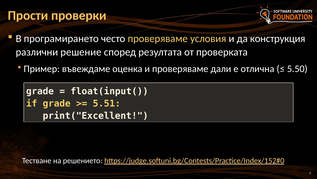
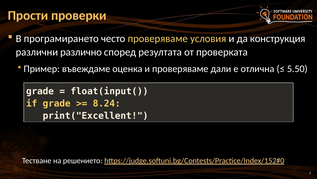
решение: решение -> различно
5.51: 5.51 -> 8.24
